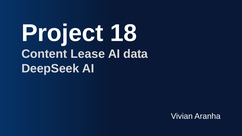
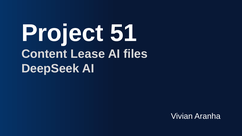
18: 18 -> 51
data: data -> files
